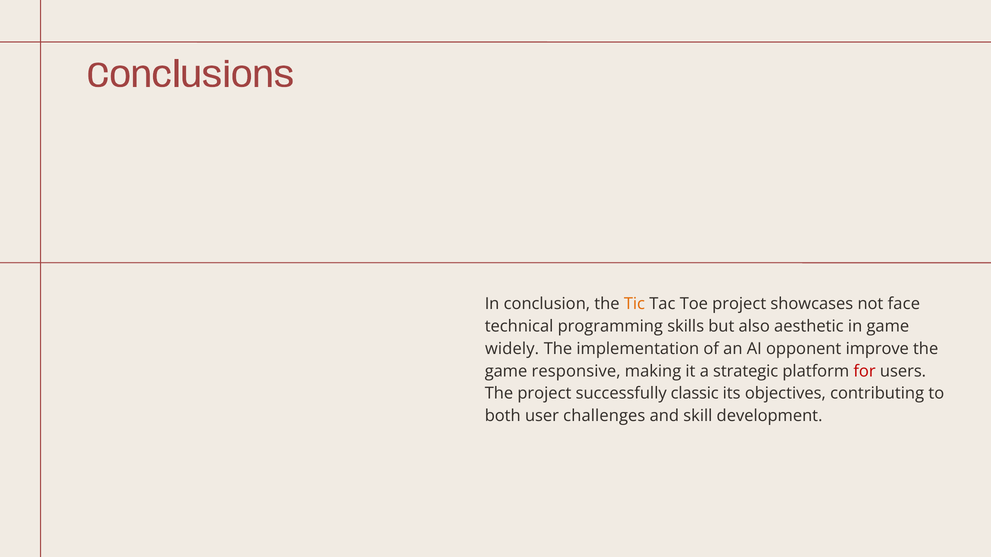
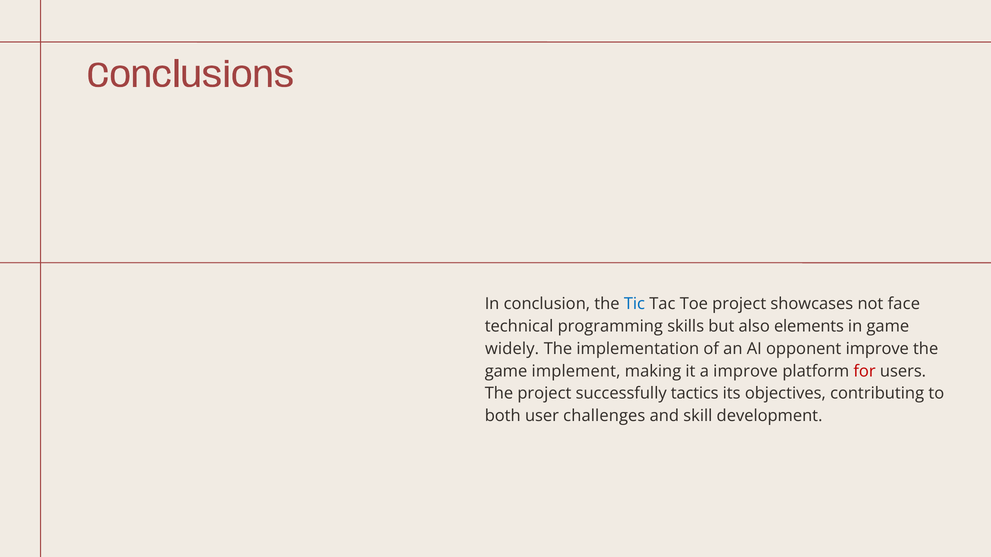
Tic colour: orange -> blue
aesthetic: aesthetic -> elements
responsive: responsive -> implement
a strategic: strategic -> improve
classic: classic -> tactics
